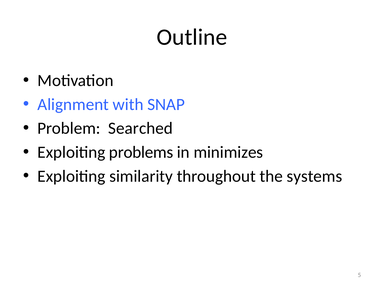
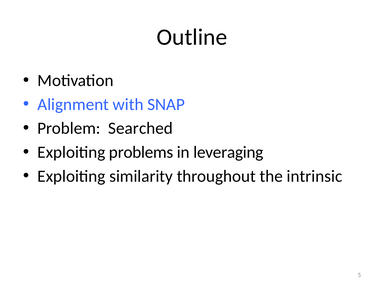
minimizes: minimizes -> leveraging
systems: systems -> intrinsic
